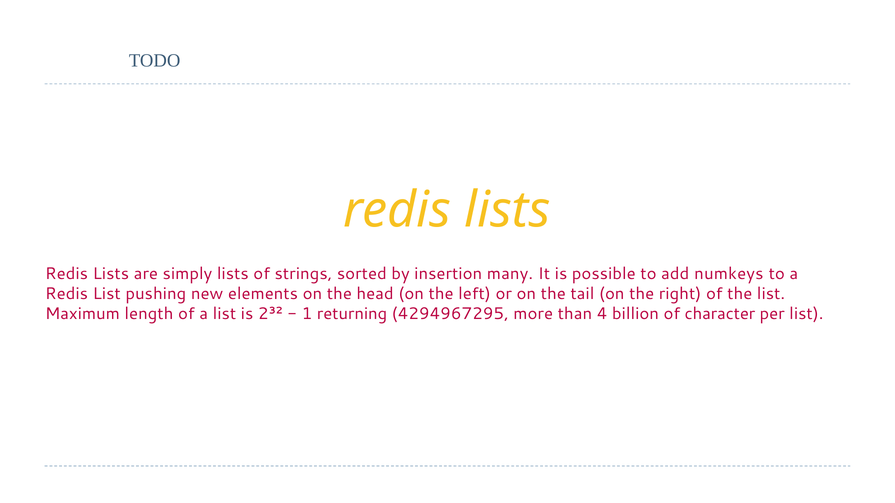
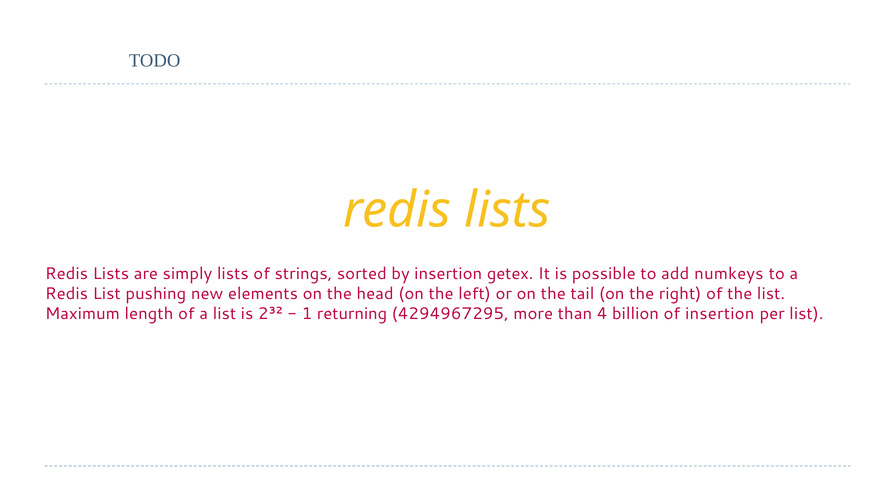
many: many -> getex
of character: character -> insertion
